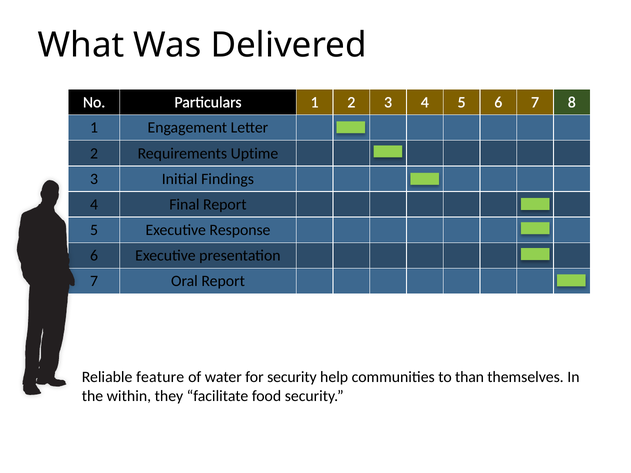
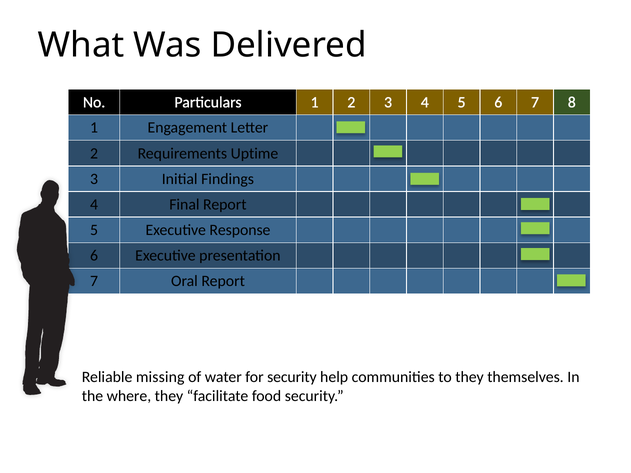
feature: feature -> missing
to than: than -> they
within: within -> where
